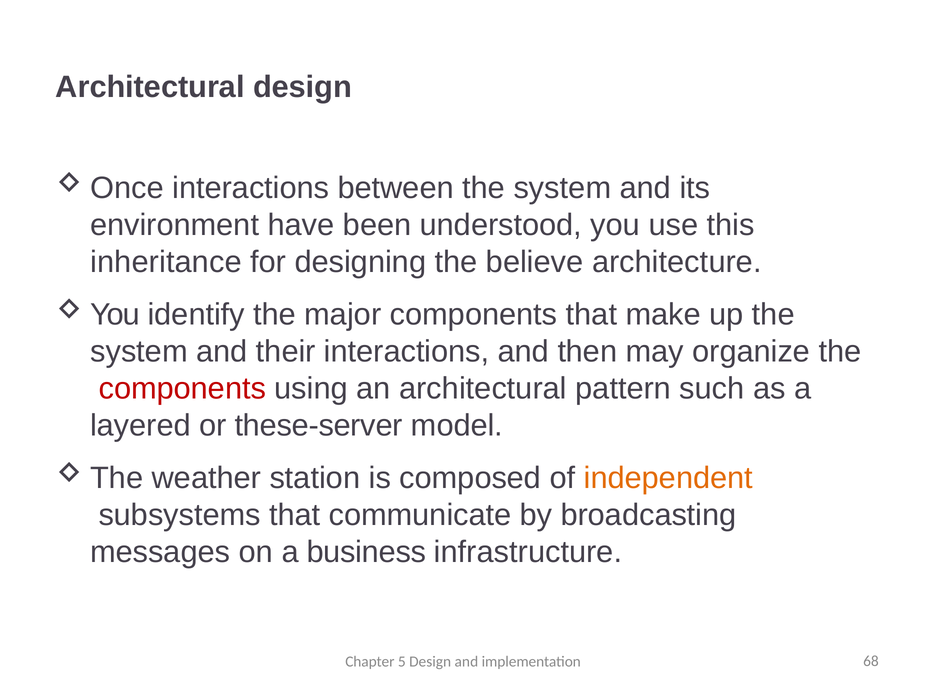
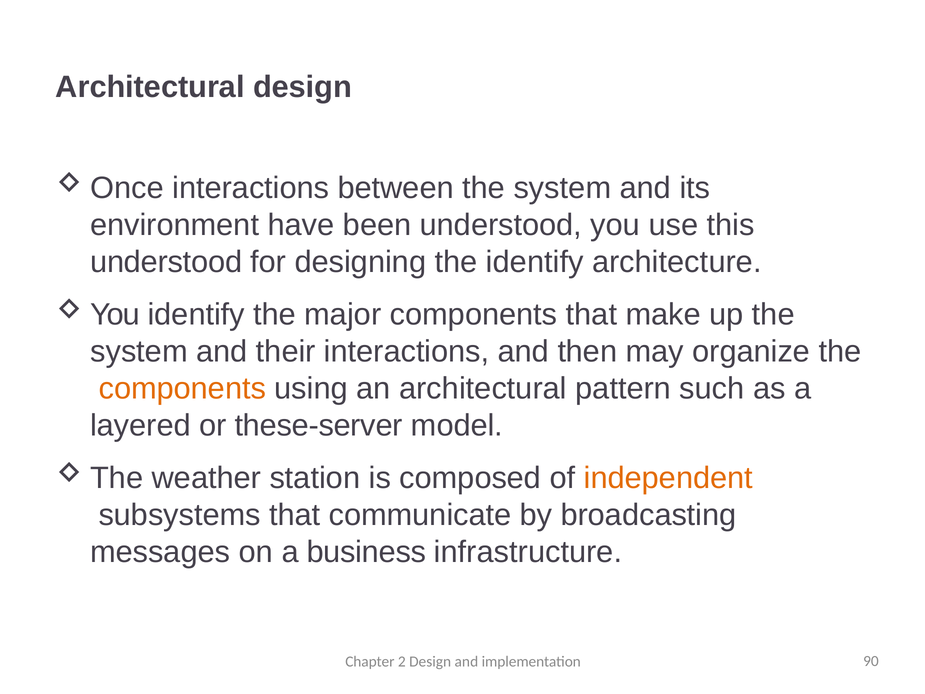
inheritance at (166, 262): inheritance -> understood
the believe: believe -> identify
components at (182, 389) colour: red -> orange
5: 5 -> 2
68: 68 -> 90
